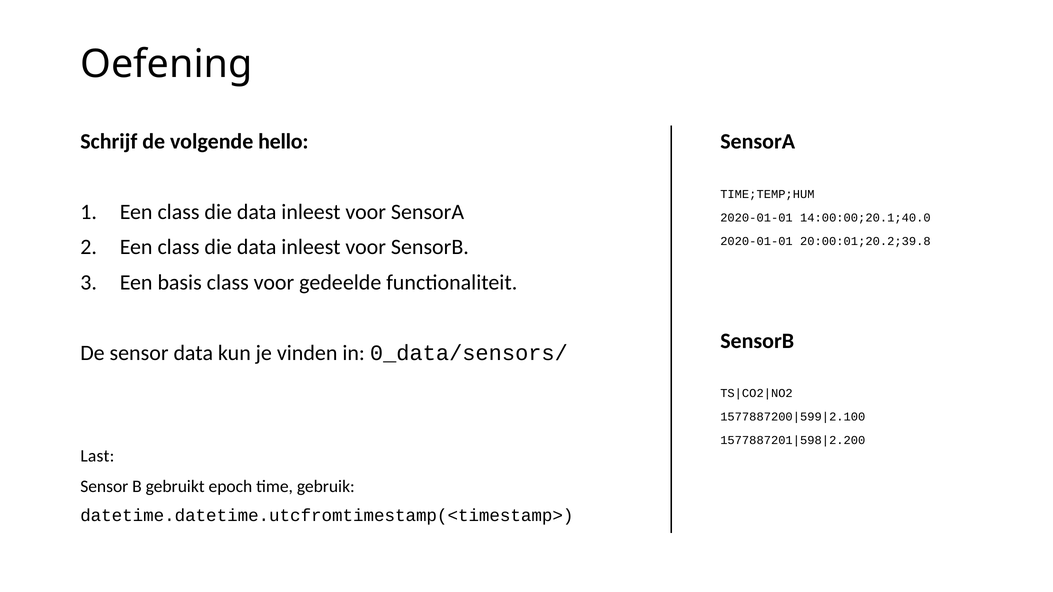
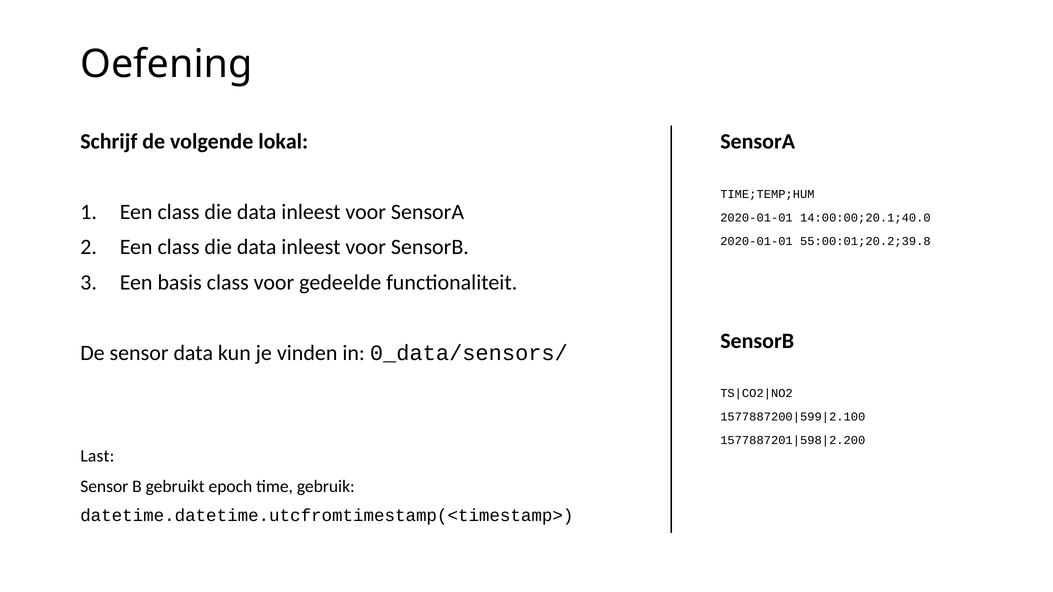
hello: hello -> lokal
20:00:01;20.2;39.8: 20:00:01;20.2;39.8 -> 55:00:01;20.2;39.8
